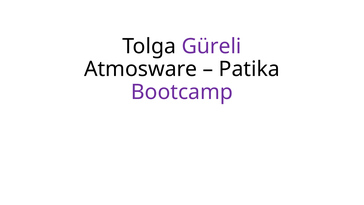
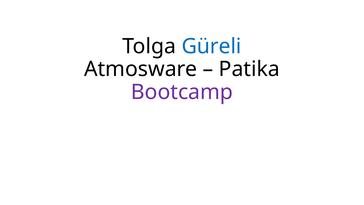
Güreli colour: purple -> blue
